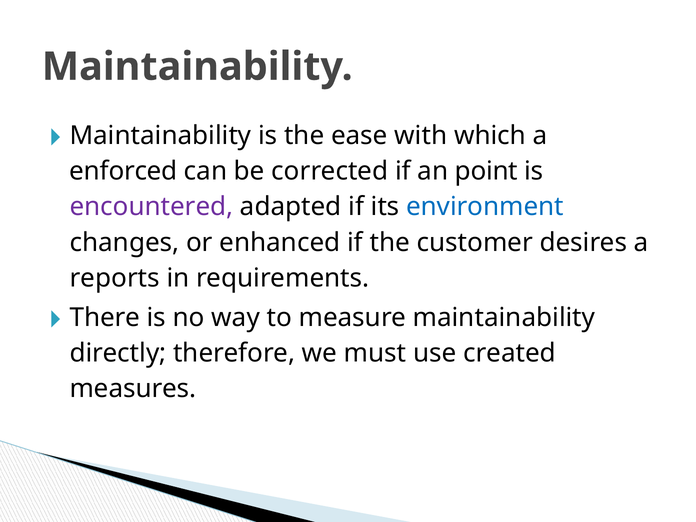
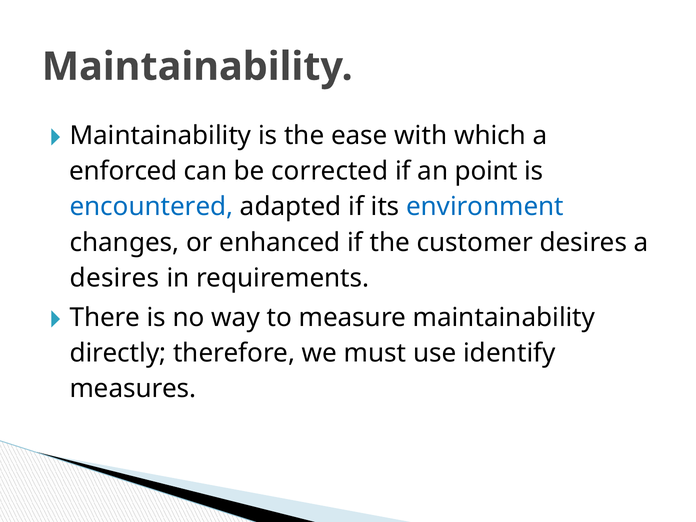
encountered colour: purple -> blue
reports at (115, 278): reports -> desires
created: created -> identify
